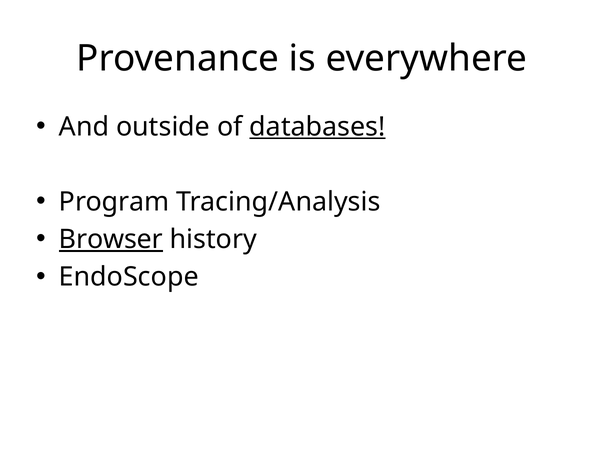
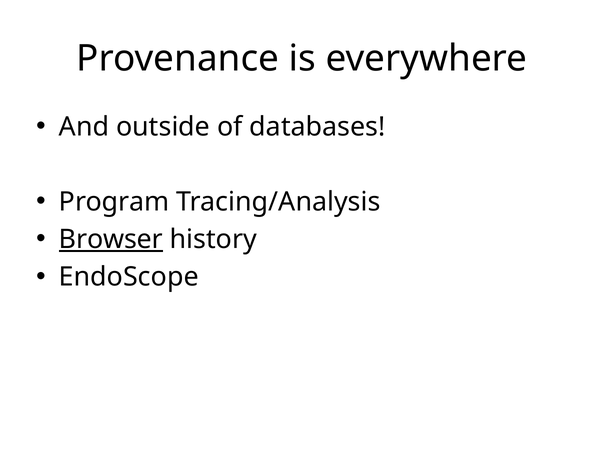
databases underline: present -> none
